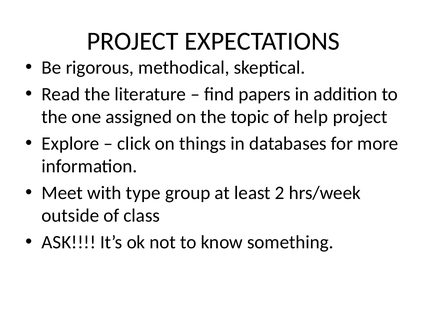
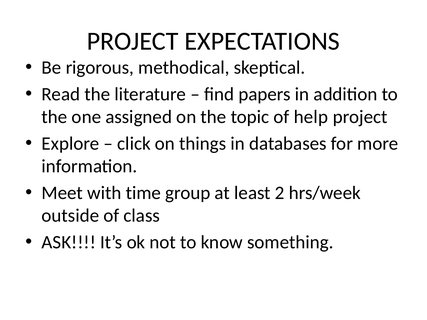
type: type -> time
